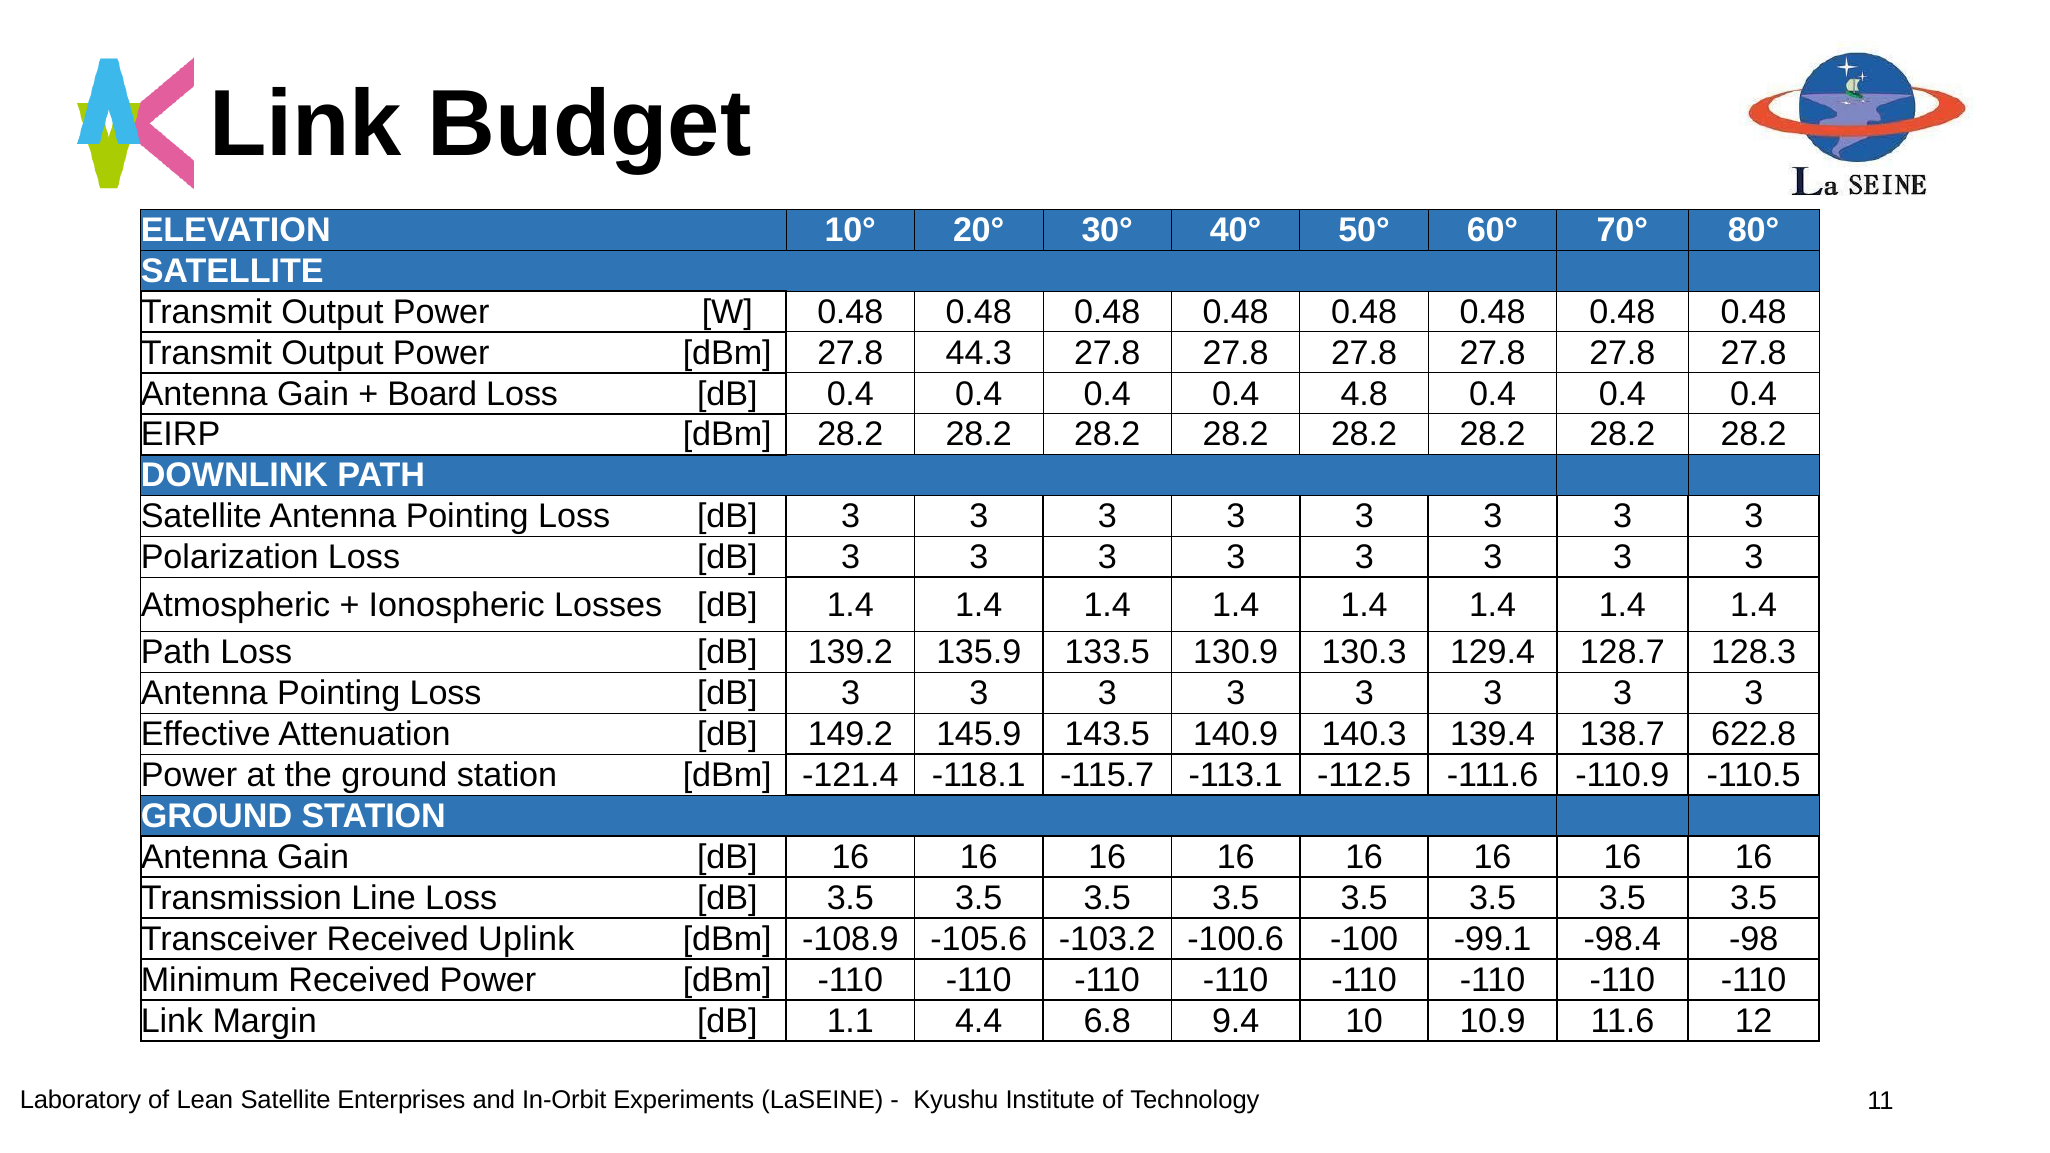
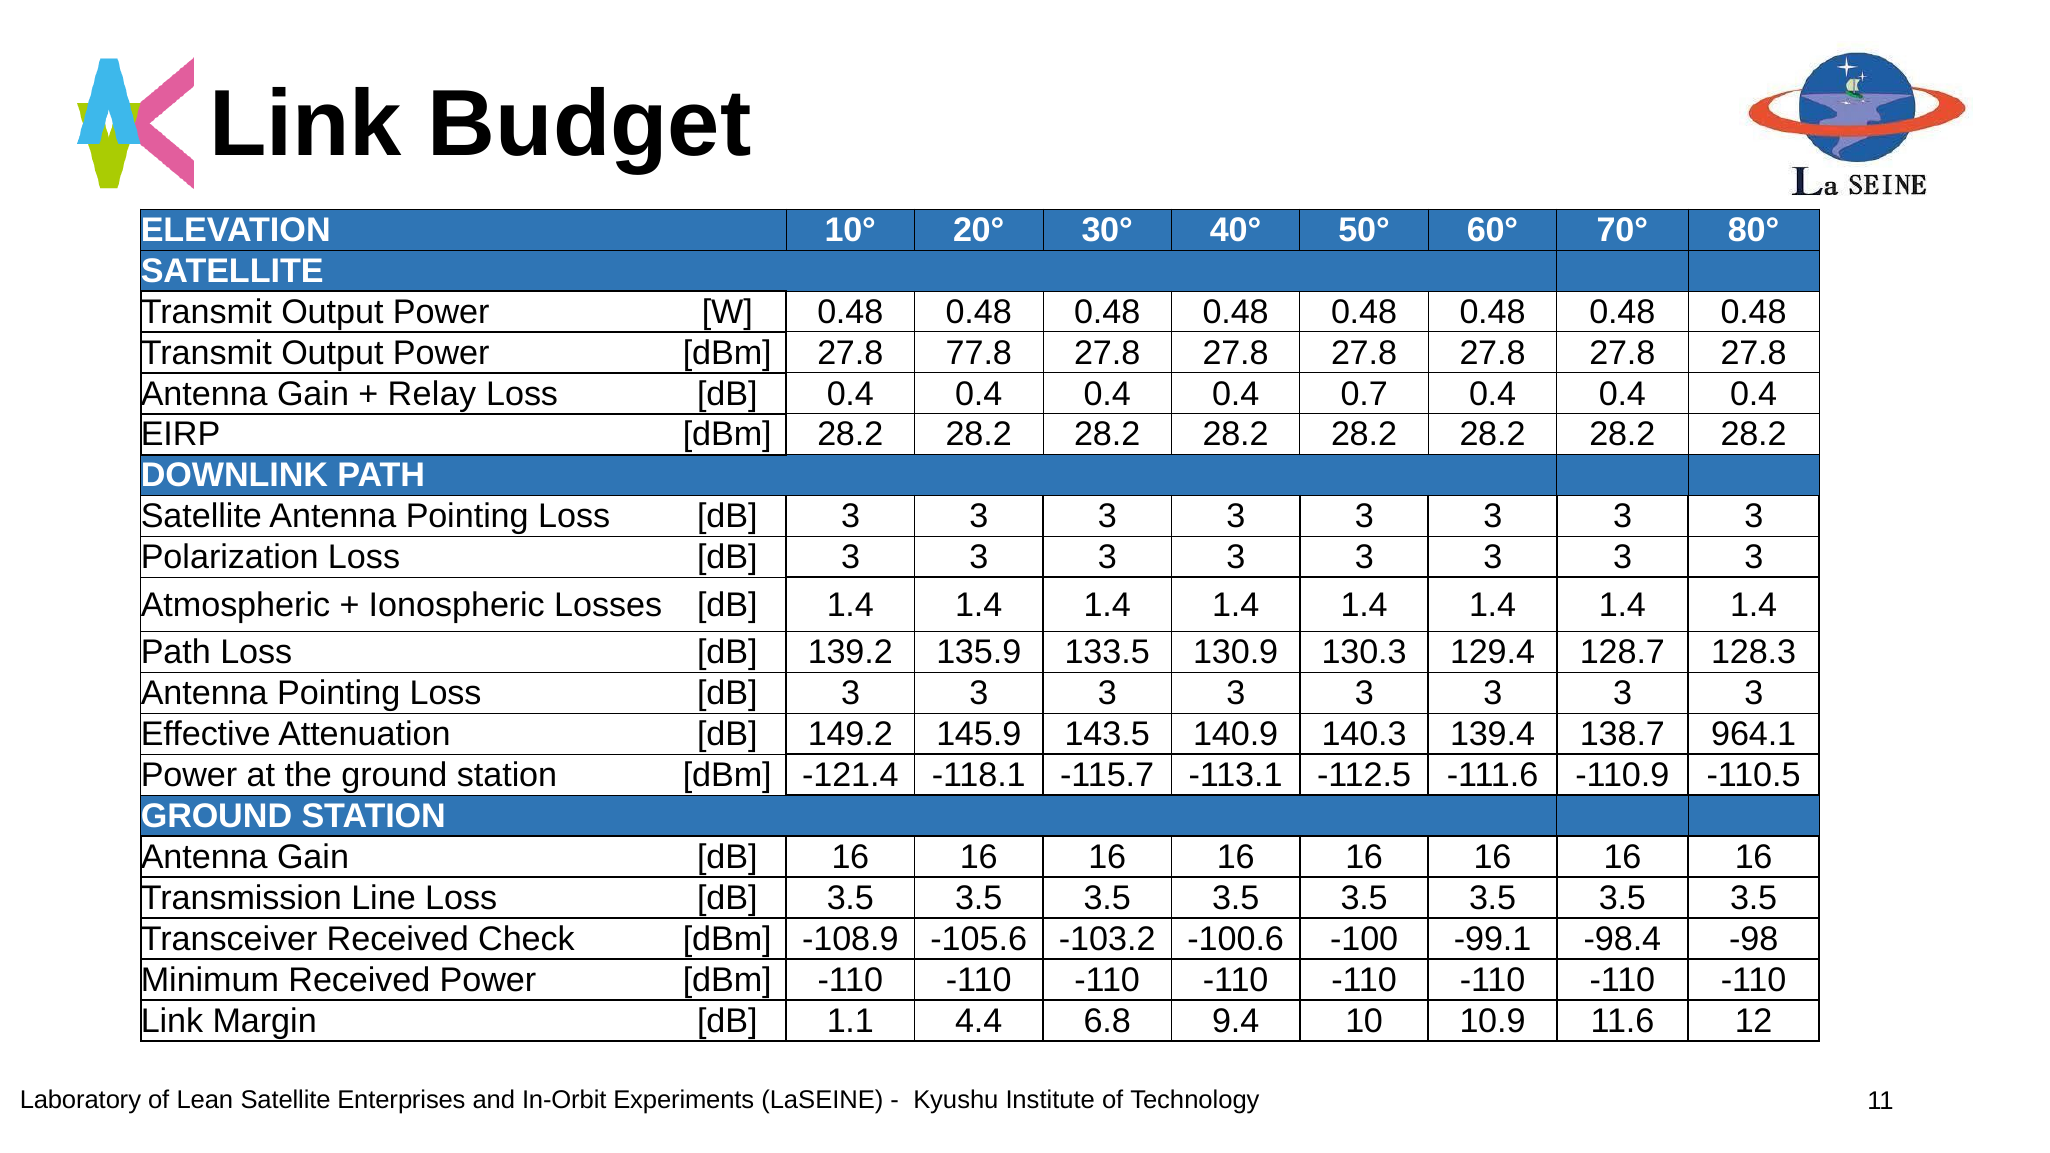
44.3: 44.3 -> 77.8
Board: Board -> Relay
4.8: 4.8 -> 0.7
622.8: 622.8 -> 964.1
Uplink: Uplink -> Check
